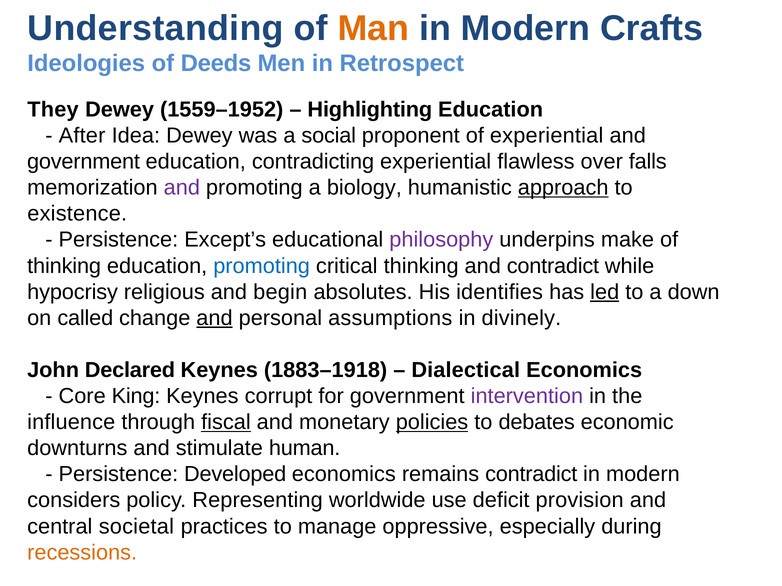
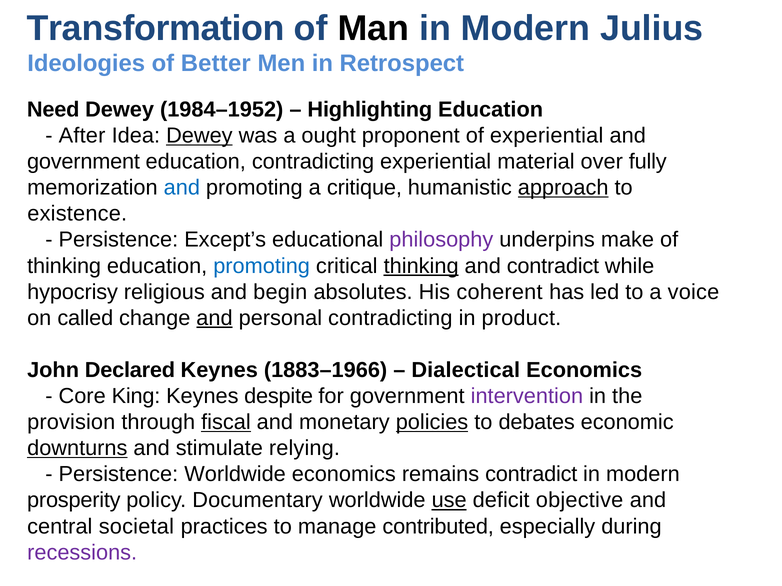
Understanding: Understanding -> Transformation
Man colour: orange -> black
Crafts: Crafts -> Julius
Deeds: Deeds -> Better
They: They -> Need
1559–1952: 1559–1952 -> 1984–1952
Dewey at (199, 136) underline: none -> present
social: social -> ought
flawless: flawless -> material
falls: falls -> fully
and at (182, 188) colour: purple -> blue
biology: biology -> critique
thinking at (421, 266) underline: none -> present
identifies: identifies -> coherent
led underline: present -> none
down: down -> voice
personal assumptions: assumptions -> contradicting
divinely: divinely -> product
1883–1918: 1883–1918 -> 1883–1966
corrupt: corrupt -> despite
influence: influence -> provision
downturns underline: none -> present
human: human -> relying
Persistence Developed: Developed -> Worldwide
considers: considers -> prosperity
Representing: Representing -> Documentary
use underline: none -> present
provision: provision -> objective
oppressive: oppressive -> contributed
recessions colour: orange -> purple
